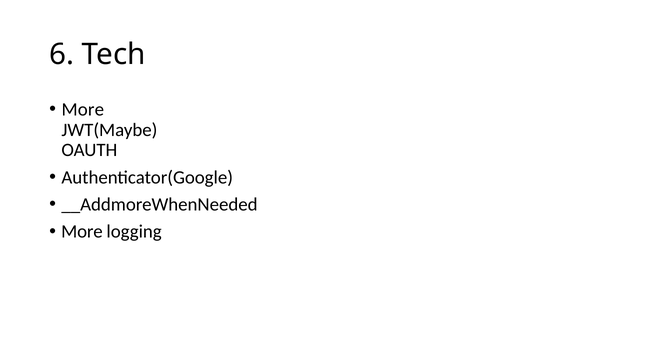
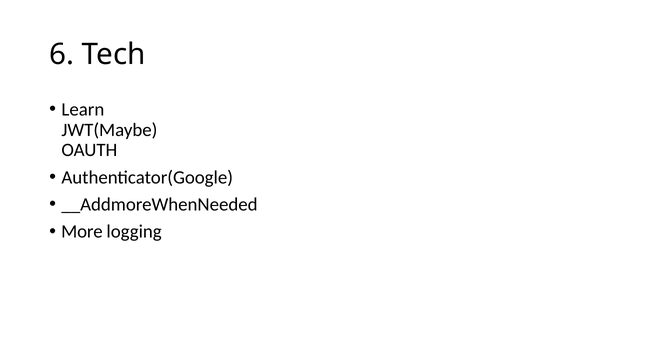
More at (83, 109): More -> Learn
